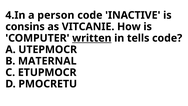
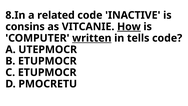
4.In: 4.In -> 8.In
person: person -> related
How underline: none -> present
B MATERNAL: MATERNAL -> ETUPMOCR
